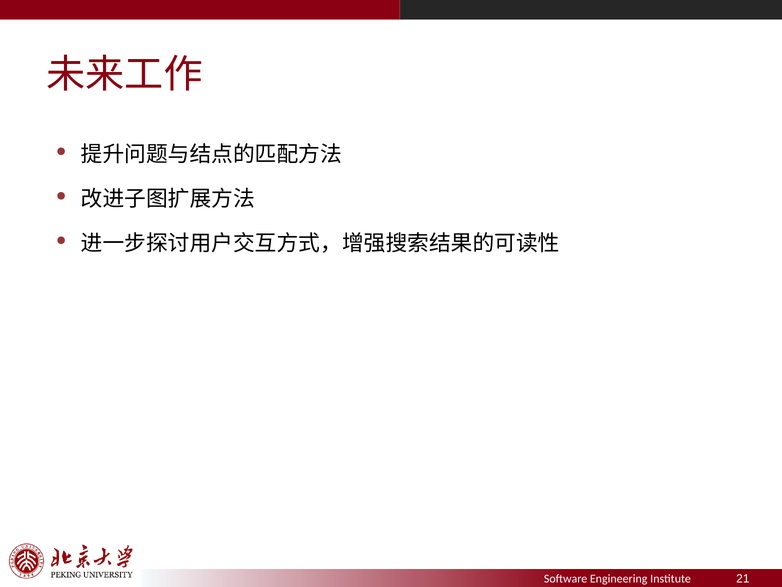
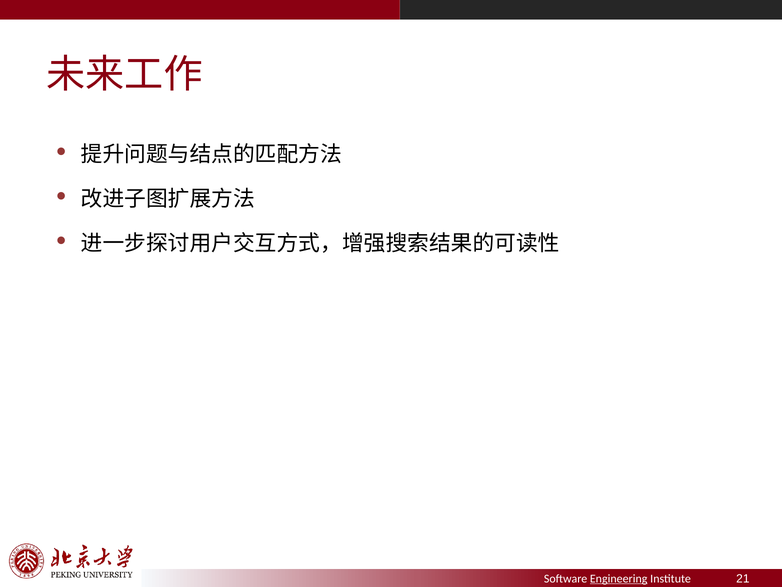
Engineering underline: none -> present
